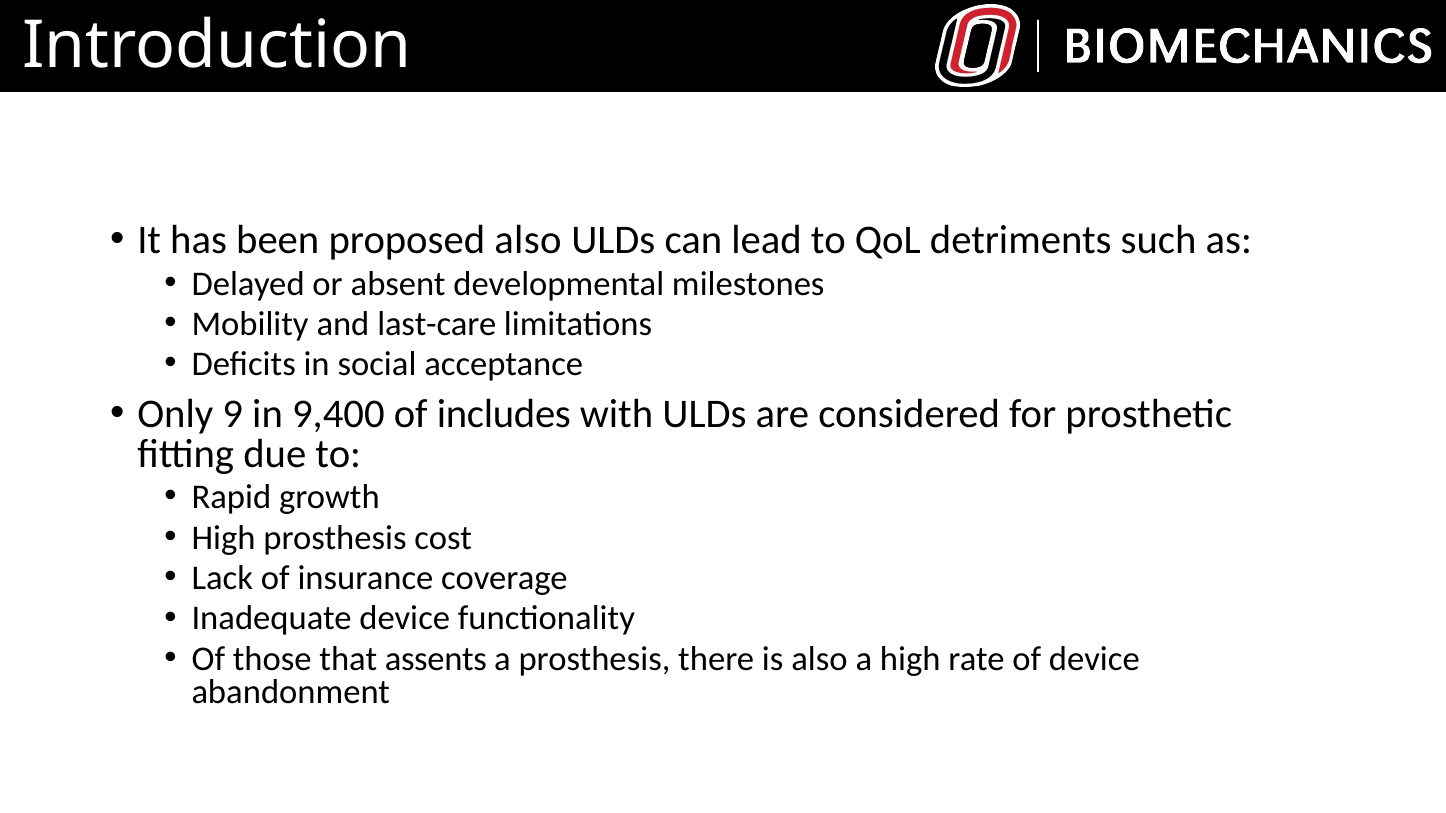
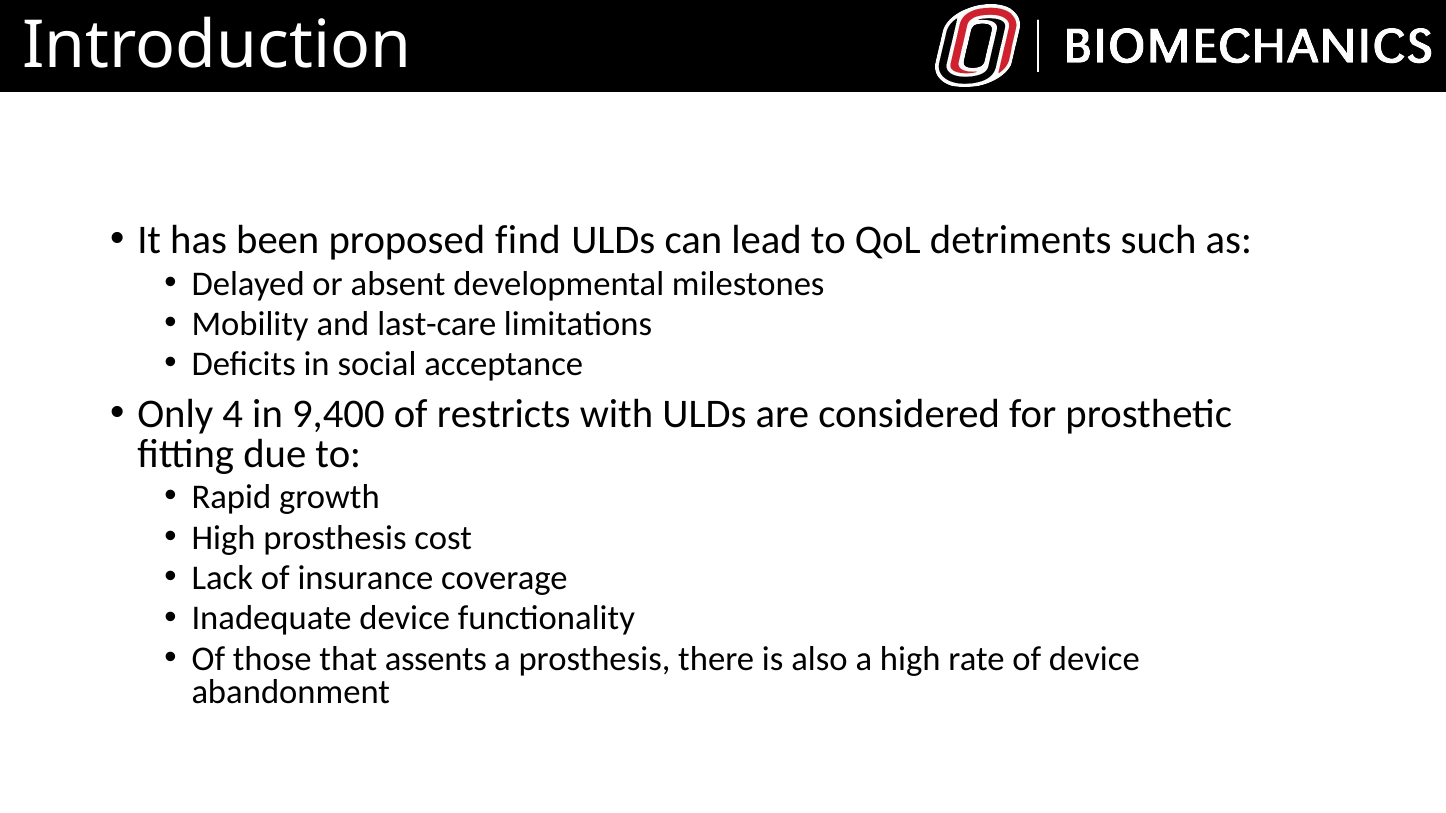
proposed also: also -> find
9: 9 -> 4
includes: includes -> restricts
